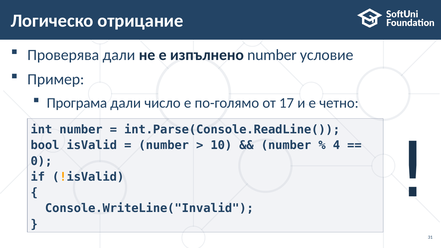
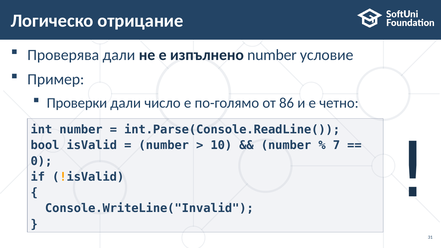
Програма: Програма -> Проверки
17: 17 -> 86
4: 4 -> 7
